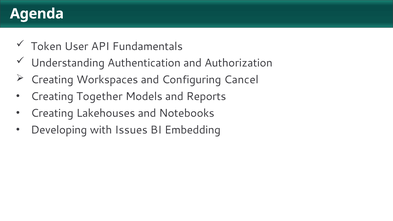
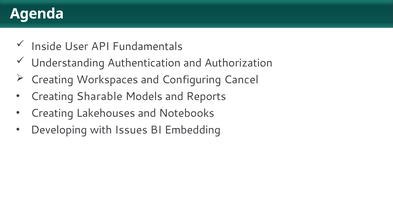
Token: Token -> Inside
Together: Together -> Sharable
